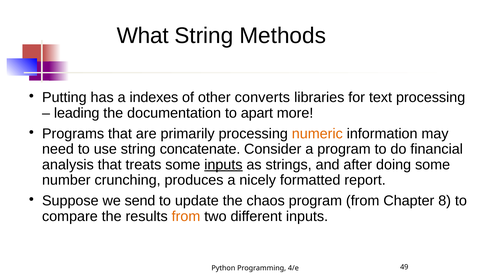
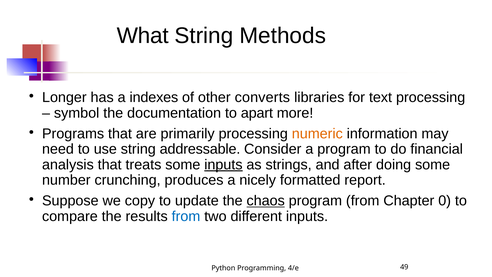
Putting: Putting -> Longer
leading: leading -> symbol
concatenate: concatenate -> addressable
send: send -> copy
chaos underline: none -> present
8: 8 -> 0
from at (186, 216) colour: orange -> blue
